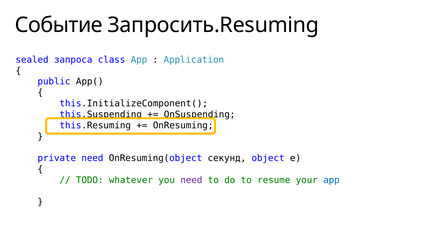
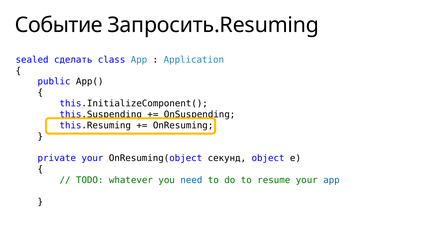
запроса: запроса -> сделать
private need: need -> your
need at (191, 180) colour: purple -> blue
